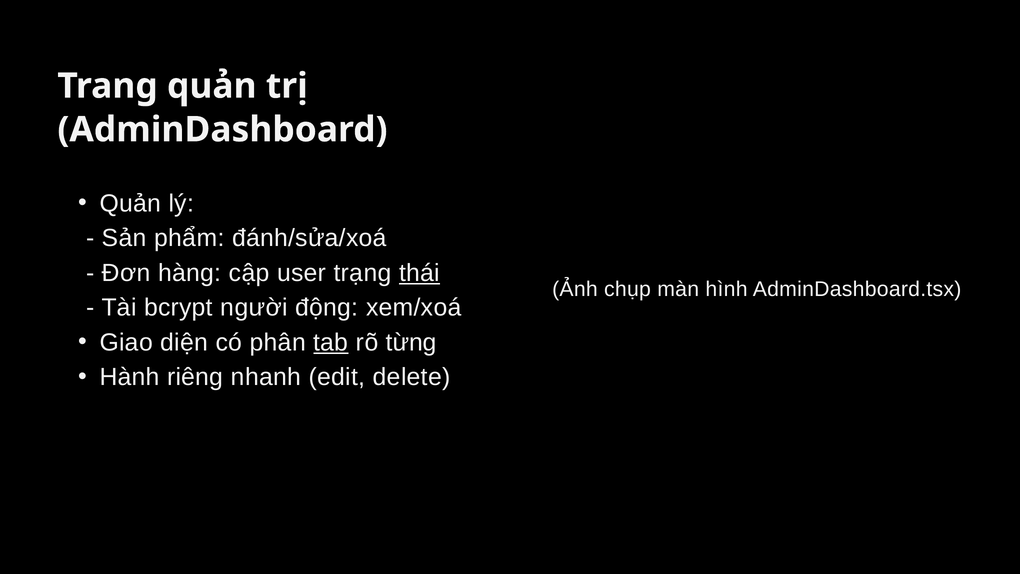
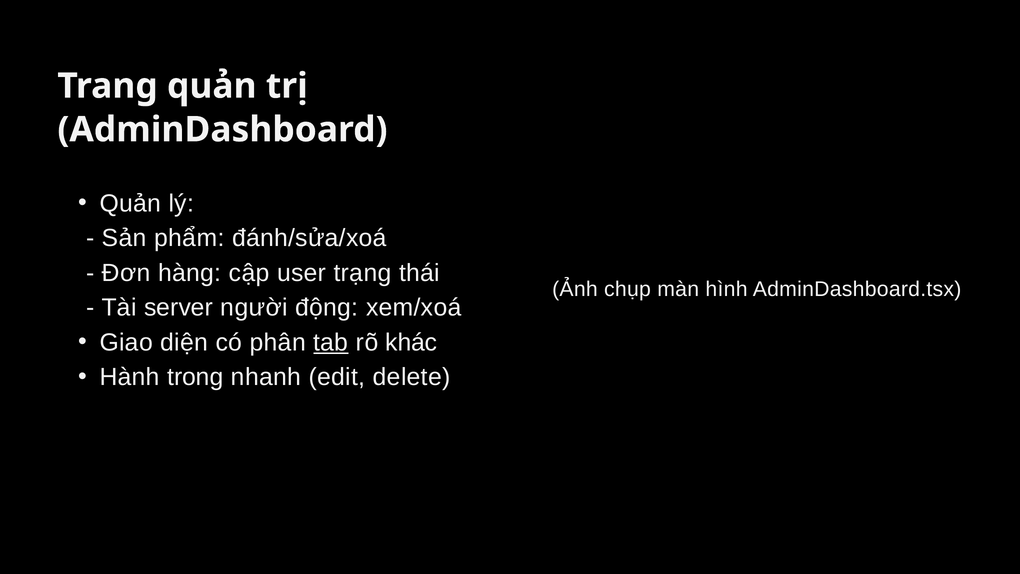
thái underline: present -> none
bcrypt: bcrypt -> server
từng: từng -> khác
riêng: riêng -> trong
